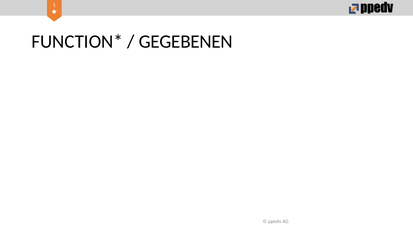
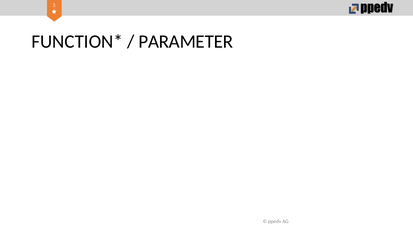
GEGEBENEN: GEGEBENEN -> PARAMETER
